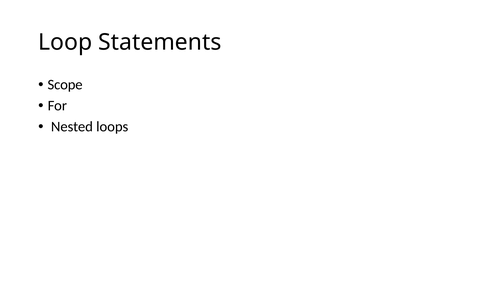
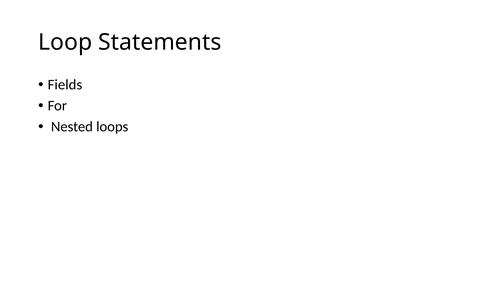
Scope: Scope -> Fields
